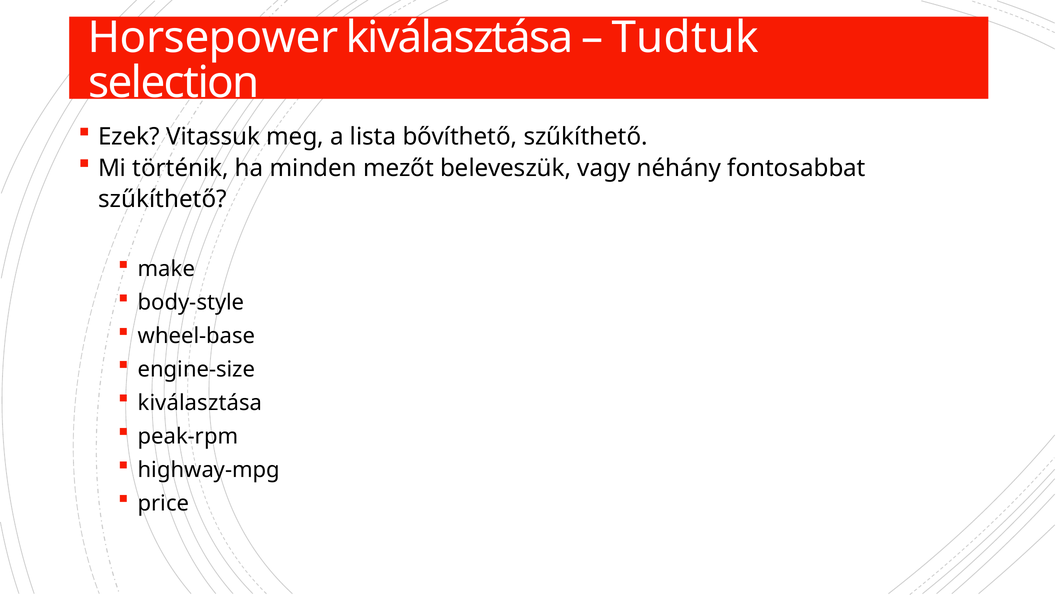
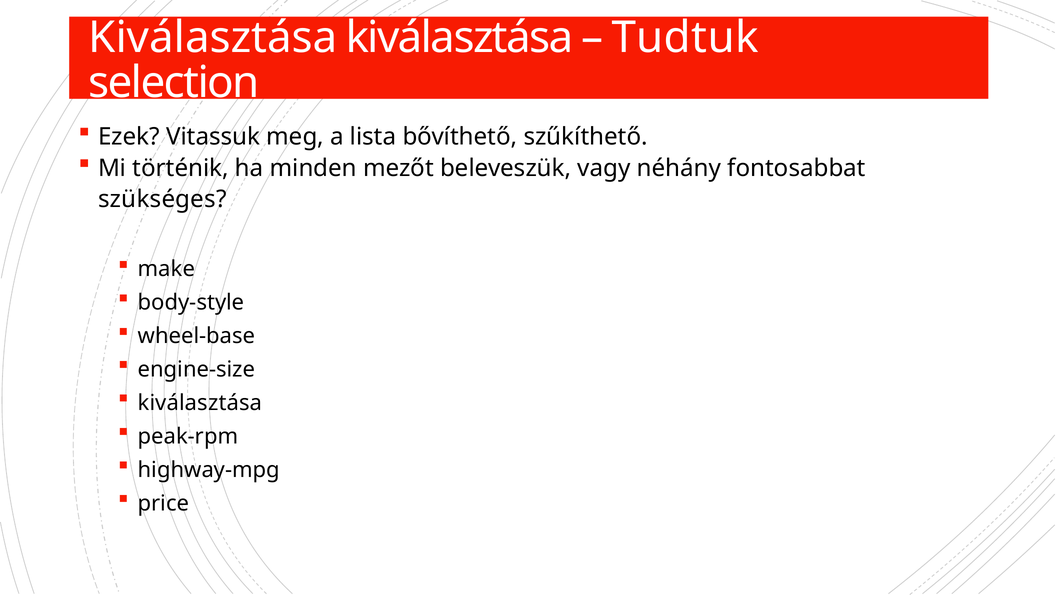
Horsepower at (213, 38): Horsepower -> Kiválasztása
szűkíthető at (162, 199): szűkíthető -> szükséges
